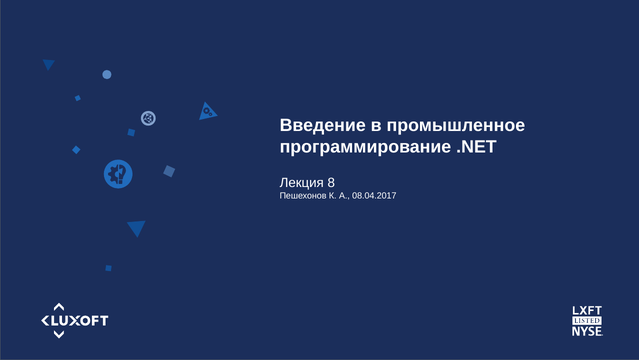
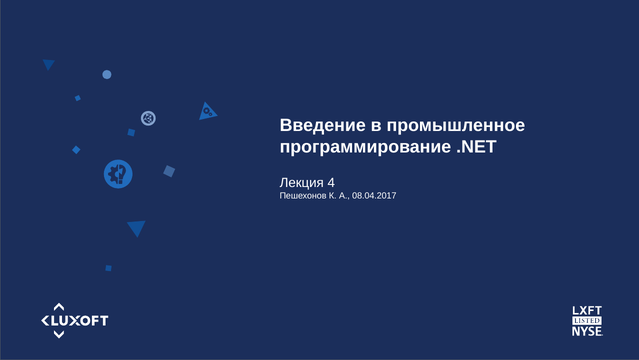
8: 8 -> 4
